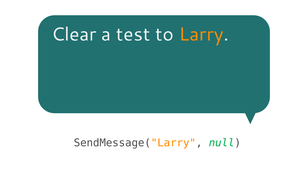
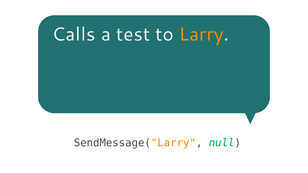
Clear: Clear -> Calls
